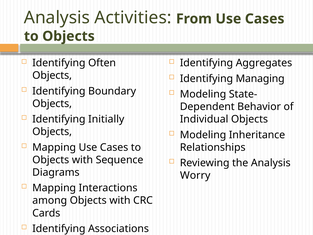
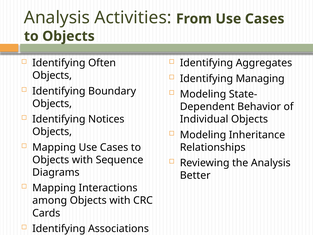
Initially: Initially -> Notices
Worry: Worry -> Better
